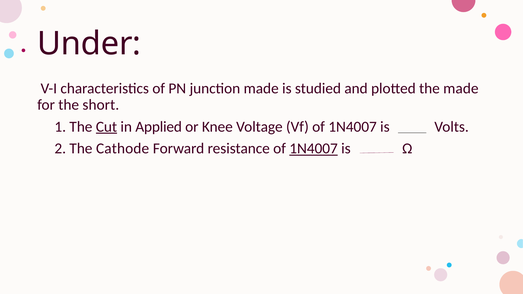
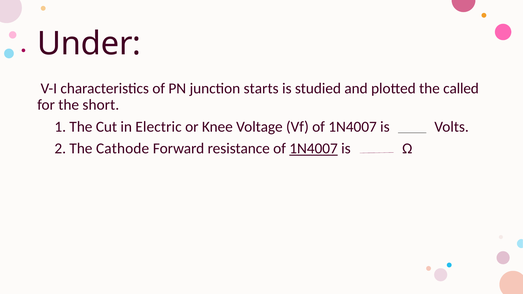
junction made: made -> starts
the made: made -> called
Cut underline: present -> none
Applied: Applied -> Electric
